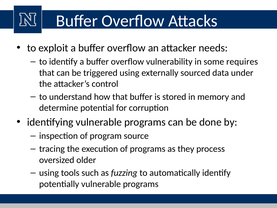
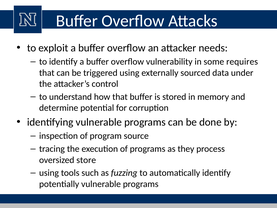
older: older -> store
